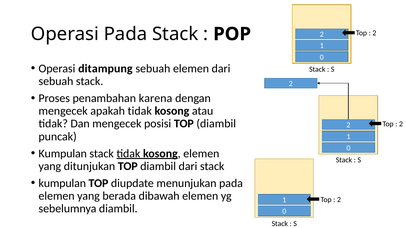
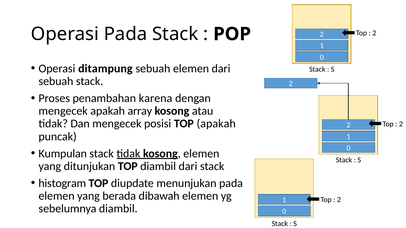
apakah tidak: tidak -> array
posisi TOP diambil: diambil -> apakah
kumpulan at (62, 183): kumpulan -> histogram
